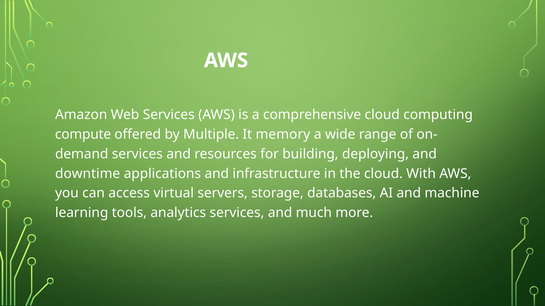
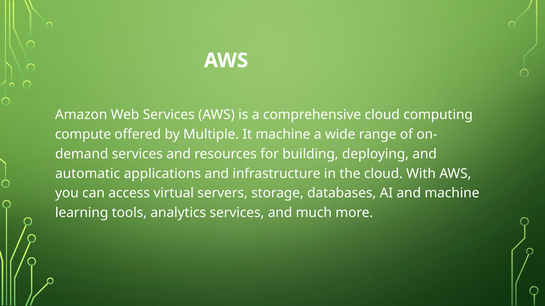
It memory: memory -> machine
downtime: downtime -> automatic
